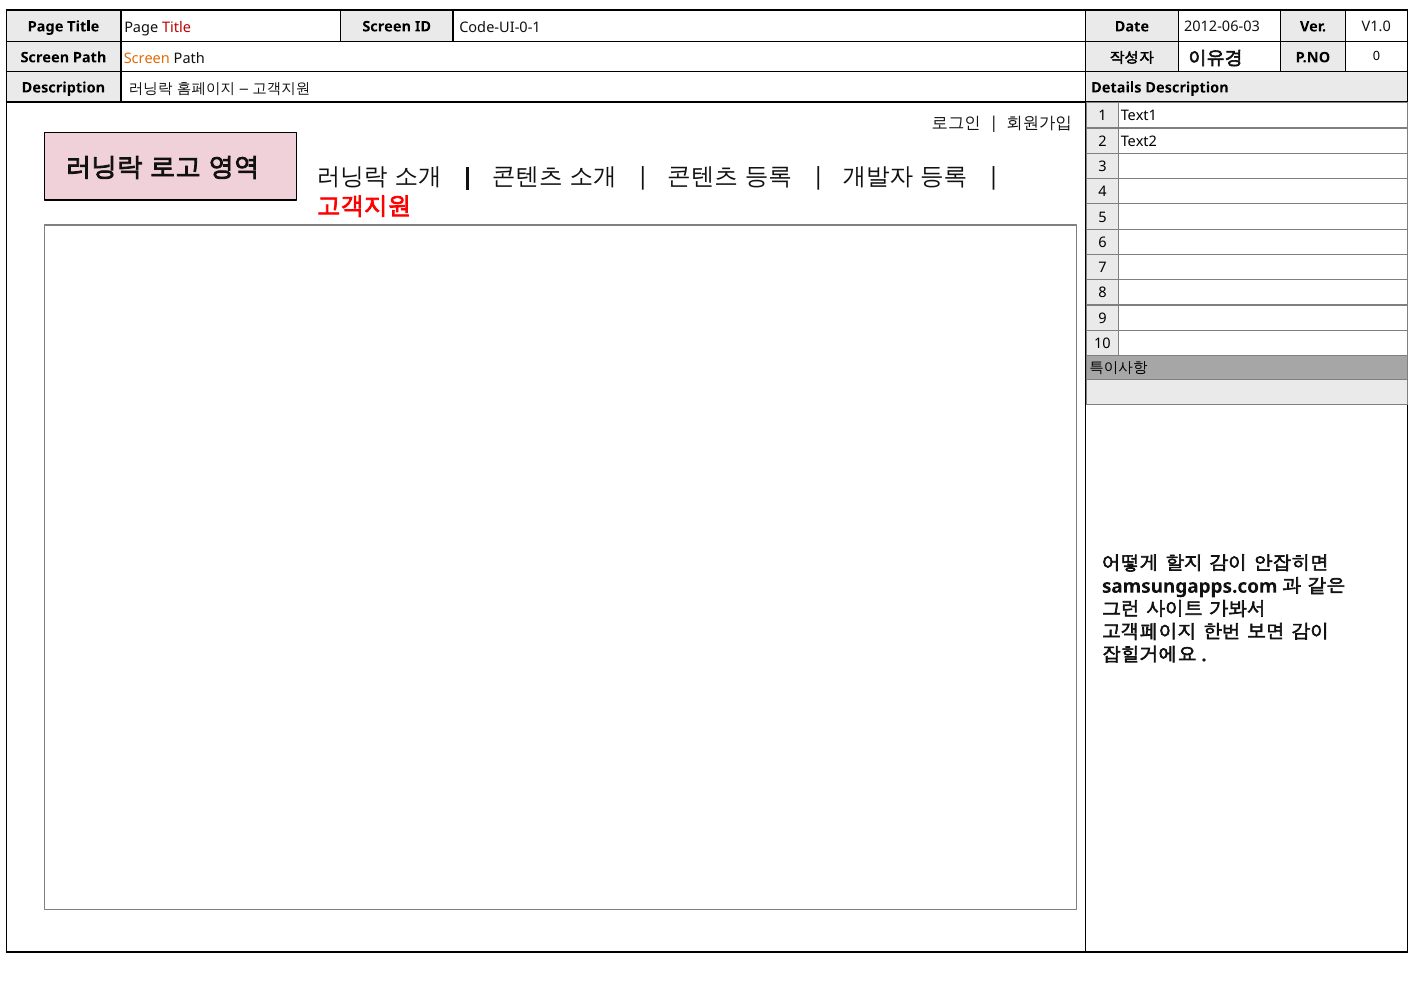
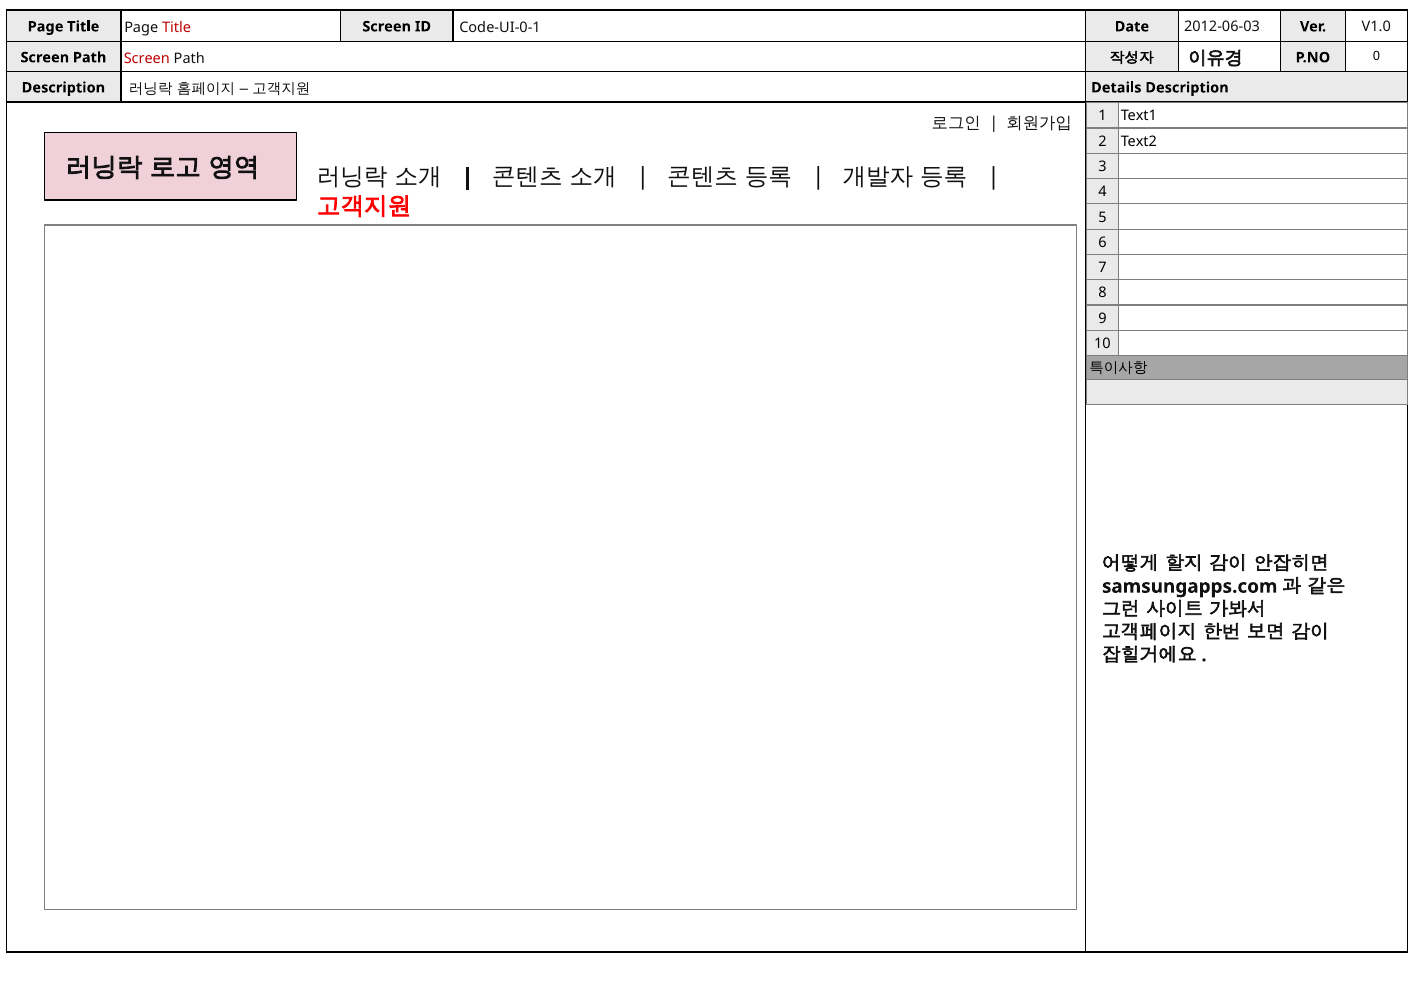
Screen at (147, 59) colour: orange -> red
